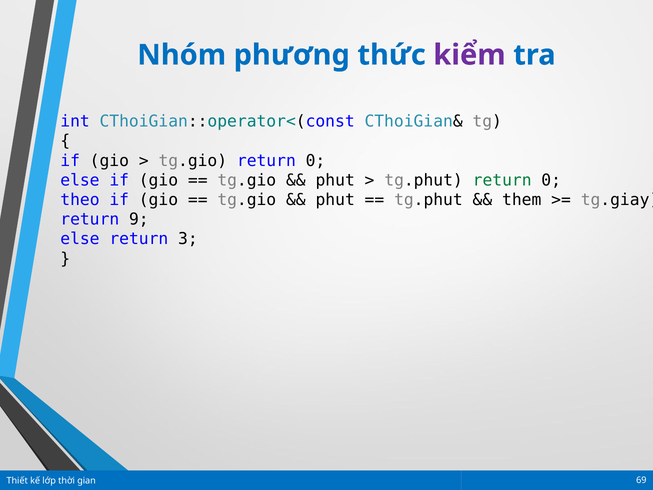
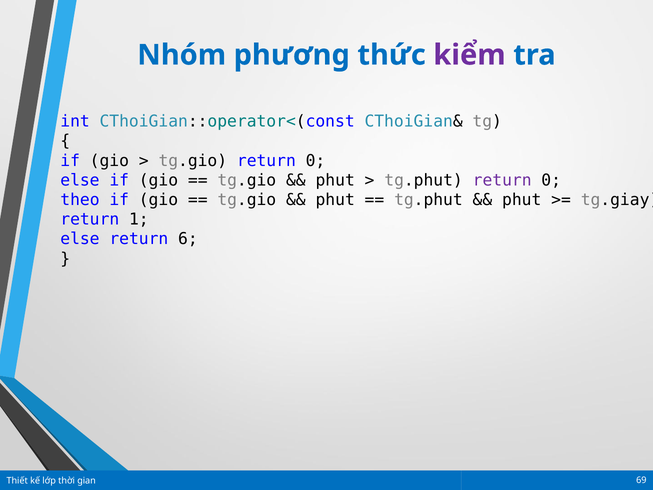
return at (502, 180) colour: green -> purple
them at (522, 200): them -> phut
9: 9 -> 1
3: 3 -> 6
